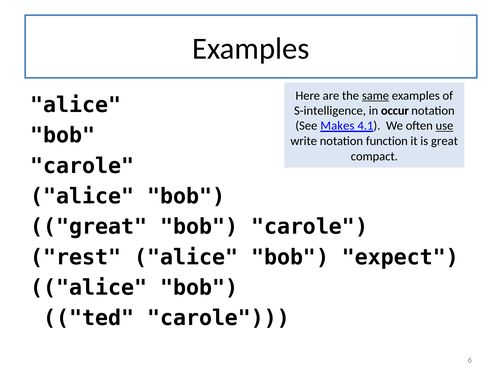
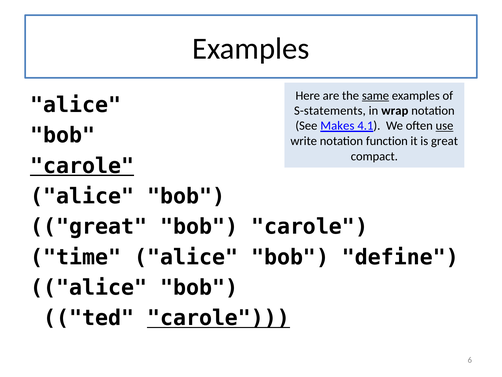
S-intelligence: S-intelligence -> S-statements
occur: occur -> wrap
carole at (82, 166) underline: none -> present
rest: rest -> time
expect: expect -> define
carole at (219, 318) underline: none -> present
